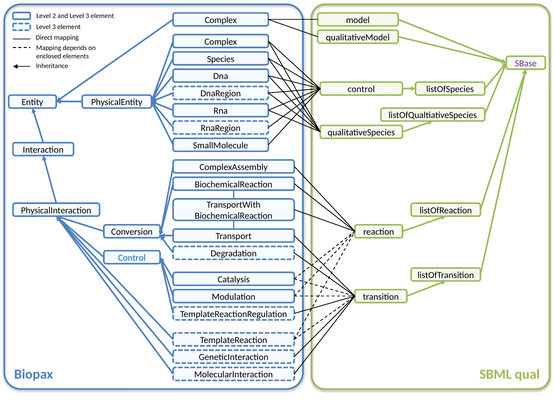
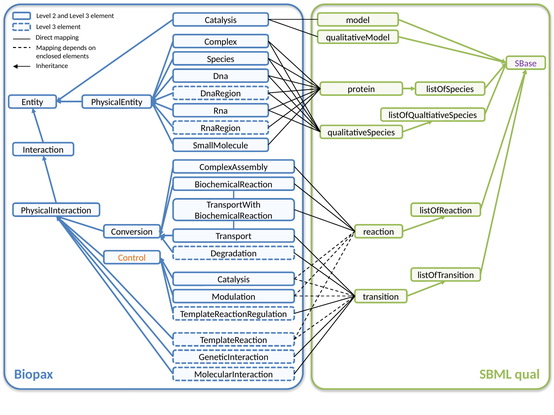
Complex at (221, 20): Complex -> Catalysis
control at (361, 89): control -> protein
Control at (132, 258) colour: blue -> orange
